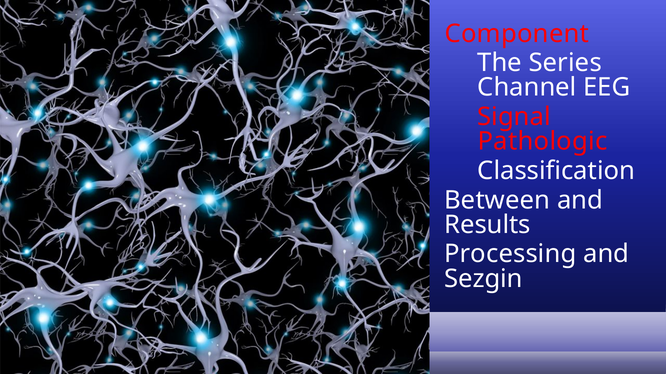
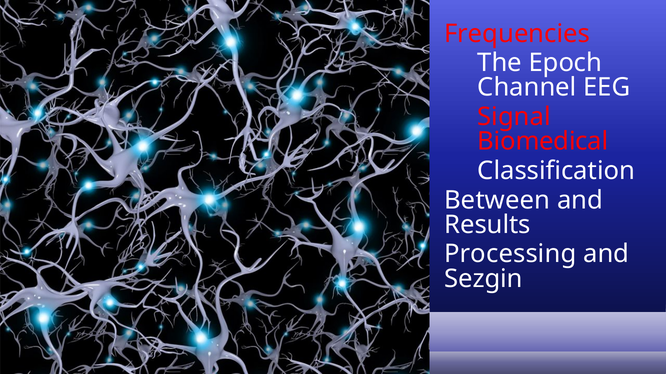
Component: Component -> Frequencies
Series: Series -> Epoch
Pathologic: Pathologic -> Biomedical
